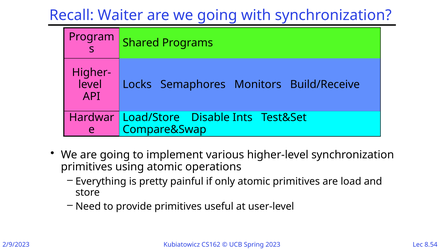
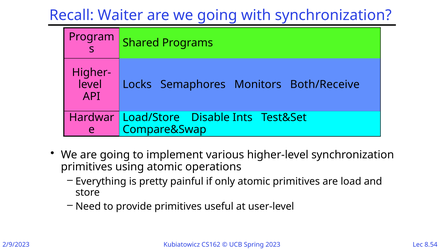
Build/Receive: Build/Receive -> Both/Receive
